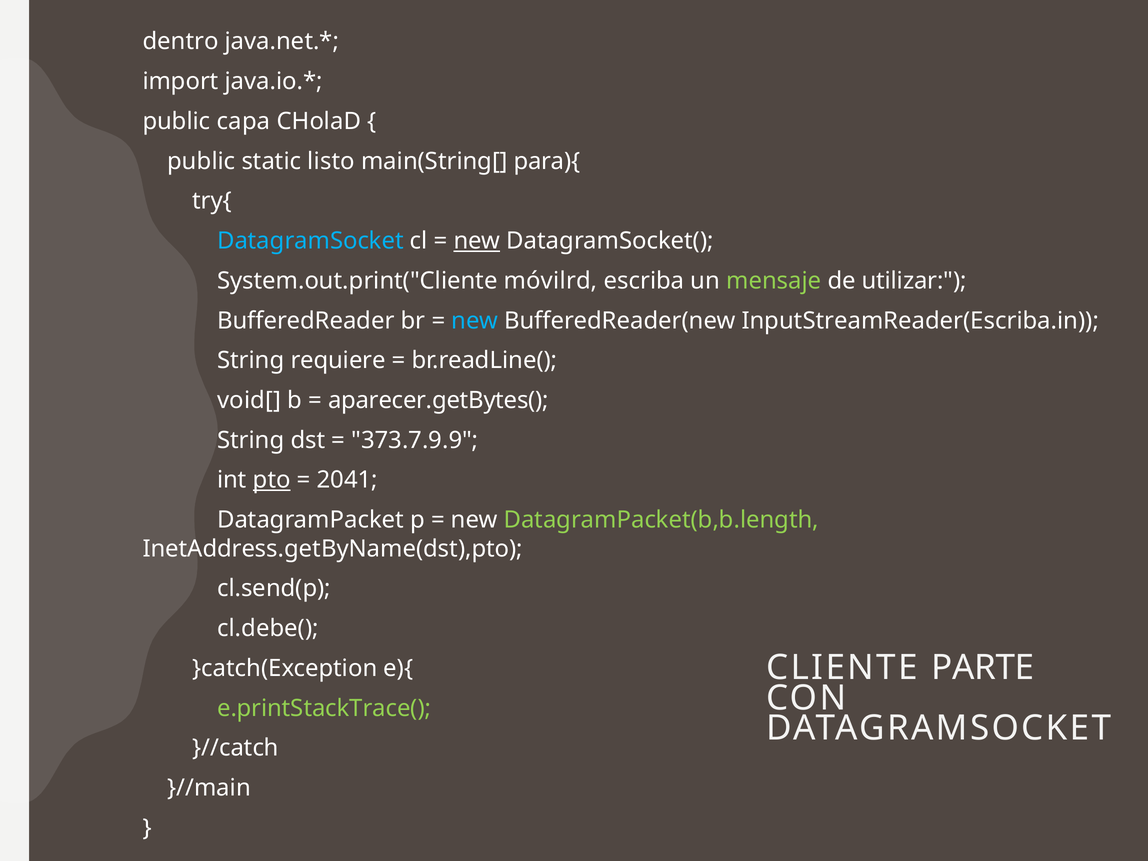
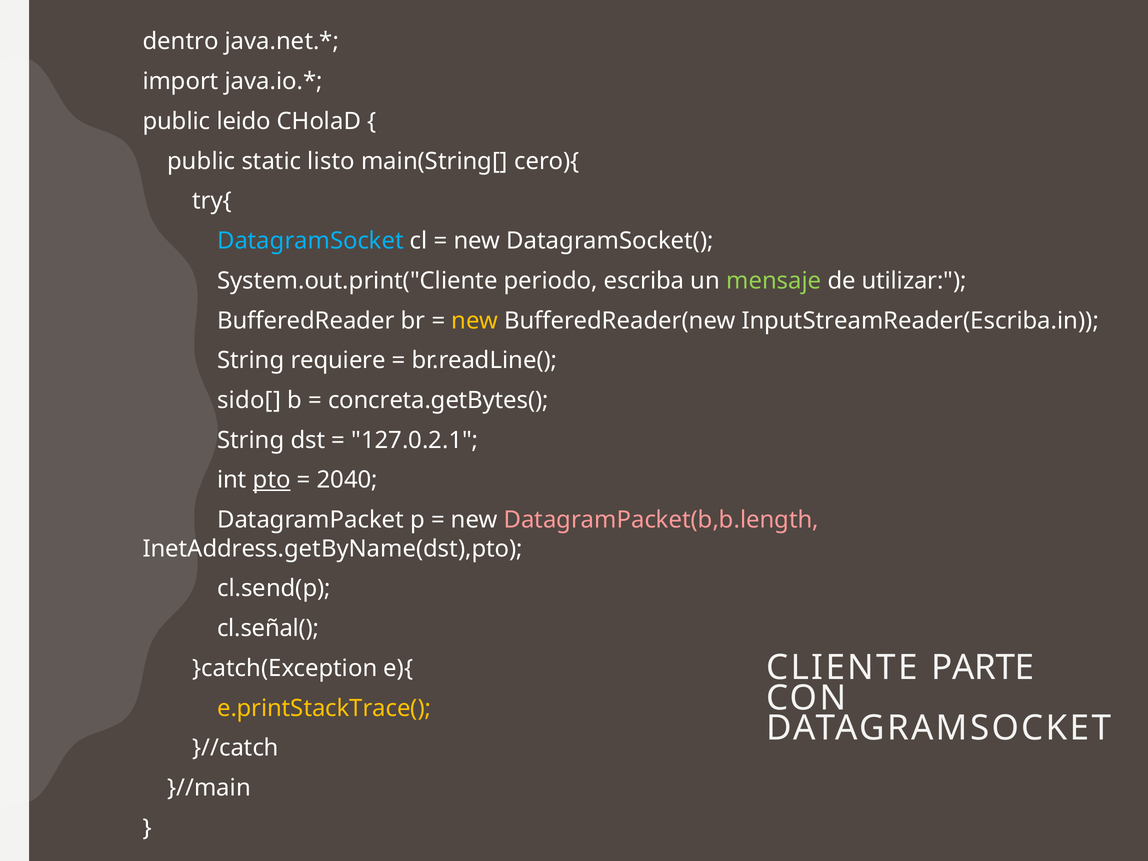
capa: capa -> leido
para){: para){ -> cero){
new at (477, 241) underline: present -> none
móvilrd: móvilrd -> periodo
new at (475, 321) colour: light blue -> yellow
void[: void[ -> sido[
aparecer.getBytes(: aparecer.getBytes( -> concreta.getBytes(
373.7.9.9: 373.7.9.9 -> 127.0.2.1
2041: 2041 -> 2040
DatagramPacket(b,b.length colour: light green -> pink
cl.debe(: cl.debe( -> cl.señal(
e.printStackTrace( colour: light green -> yellow
